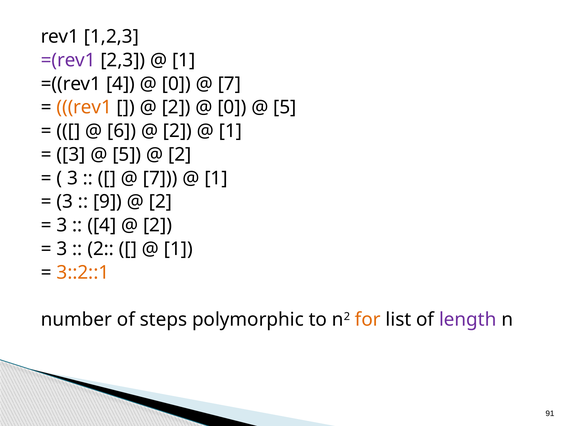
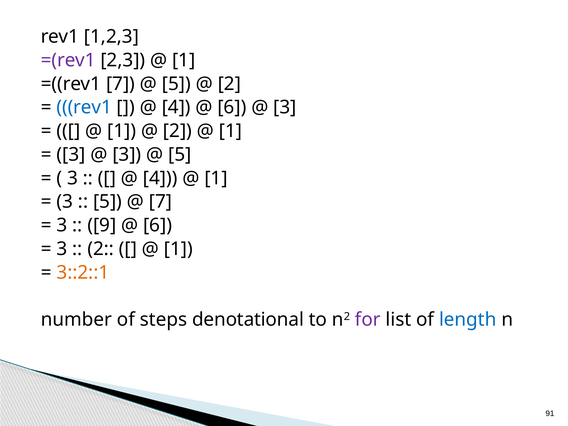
=((rev1 4: 4 -> 7
0 at (176, 84): 0 -> 5
7 at (229, 84): 7 -> 2
rev1 at (84, 107) colour: orange -> blue
2 at (176, 107): 2 -> 4
0 at (232, 107): 0 -> 6
5 at (285, 107): 5 -> 3
6 at (122, 131): 6 -> 1
5 at (127, 155): 5 -> 3
2 at (180, 155): 2 -> 5
7 at (160, 178): 7 -> 4
9 at (107, 202): 9 -> 5
2 at (160, 202): 2 -> 7
4 at (102, 225): 4 -> 9
2 at (158, 225): 2 -> 6
polymorphic: polymorphic -> denotational
for colour: orange -> purple
length colour: purple -> blue
